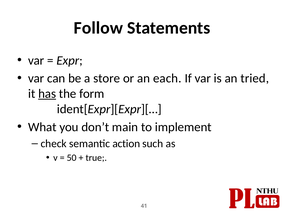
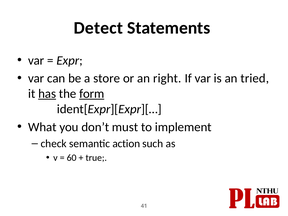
Follow: Follow -> Detect
each: each -> right
form underline: none -> present
main: main -> must
50: 50 -> 60
